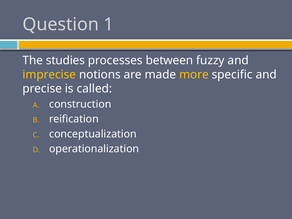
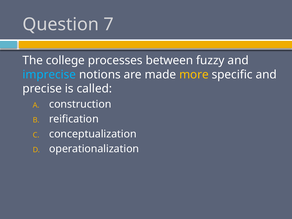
1: 1 -> 7
studies: studies -> college
imprecise colour: yellow -> light blue
